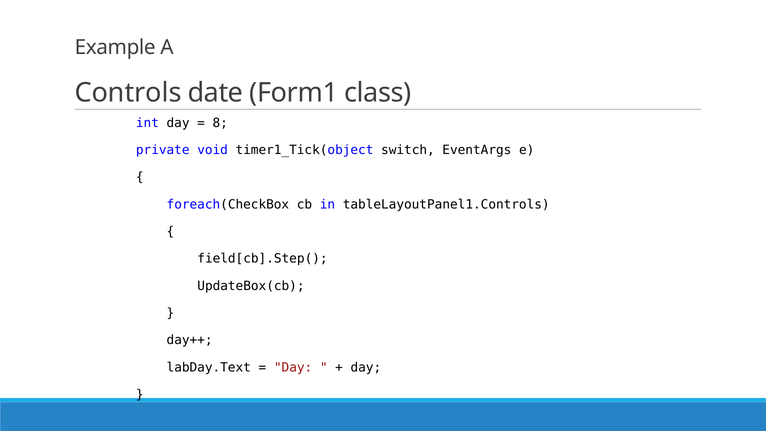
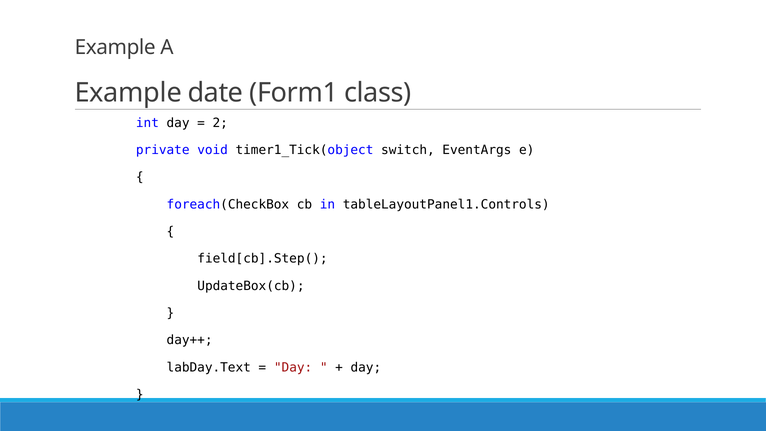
Controls at (128, 93): Controls -> Example
8: 8 -> 2
